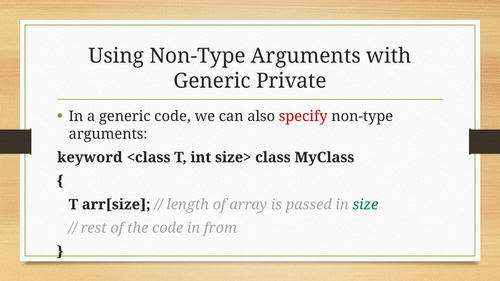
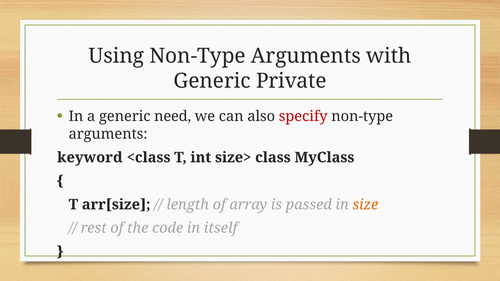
generic code: code -> need
size colour: green -> orange
from: from -> itself
